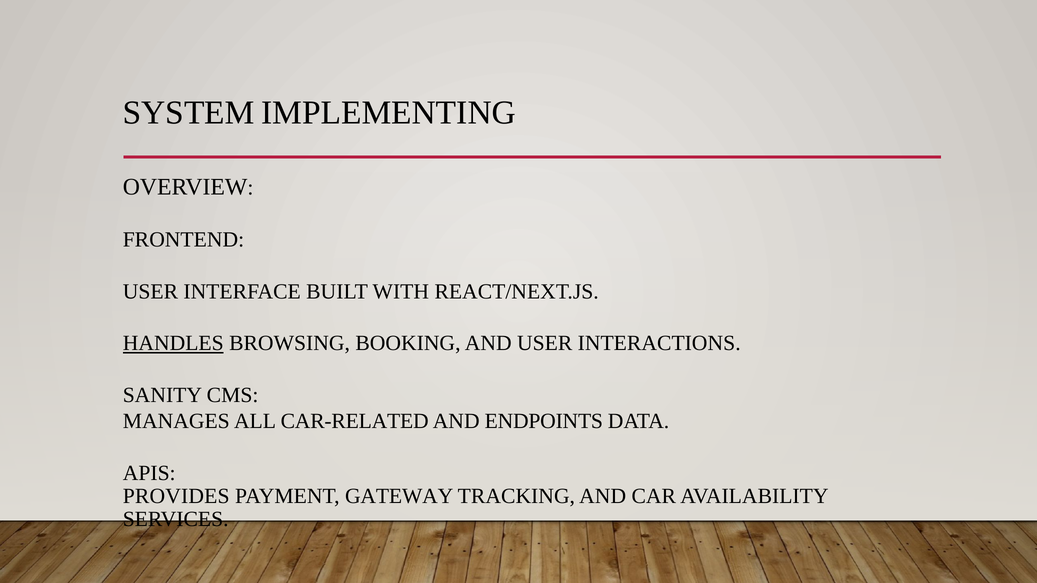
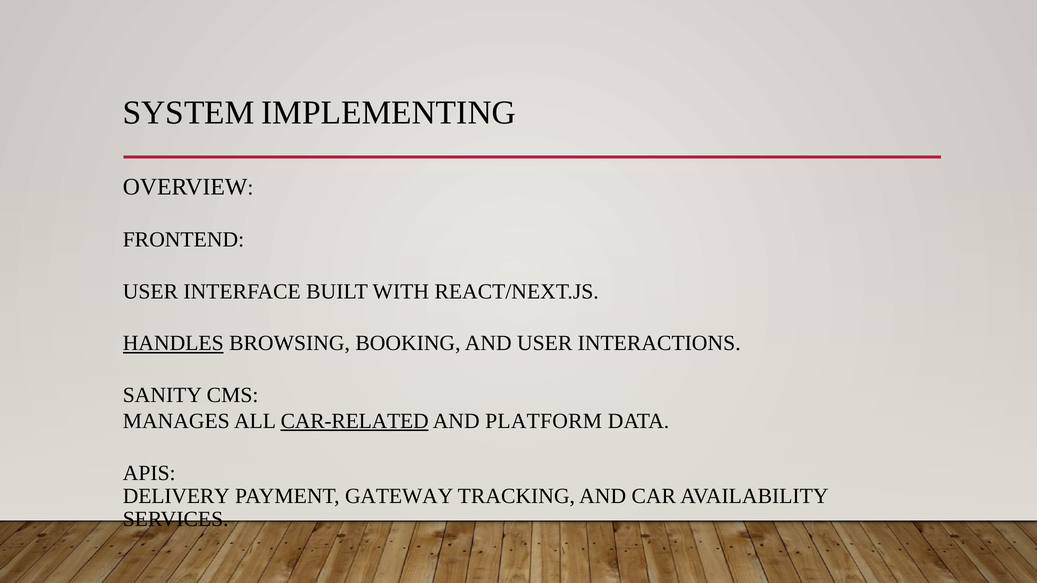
CAR-RELATED underline: none -> present
ENDPOINTS: ENDPOINTS -> PLATFORM
PROVIDES: PROVIDES -> DELIVERY
